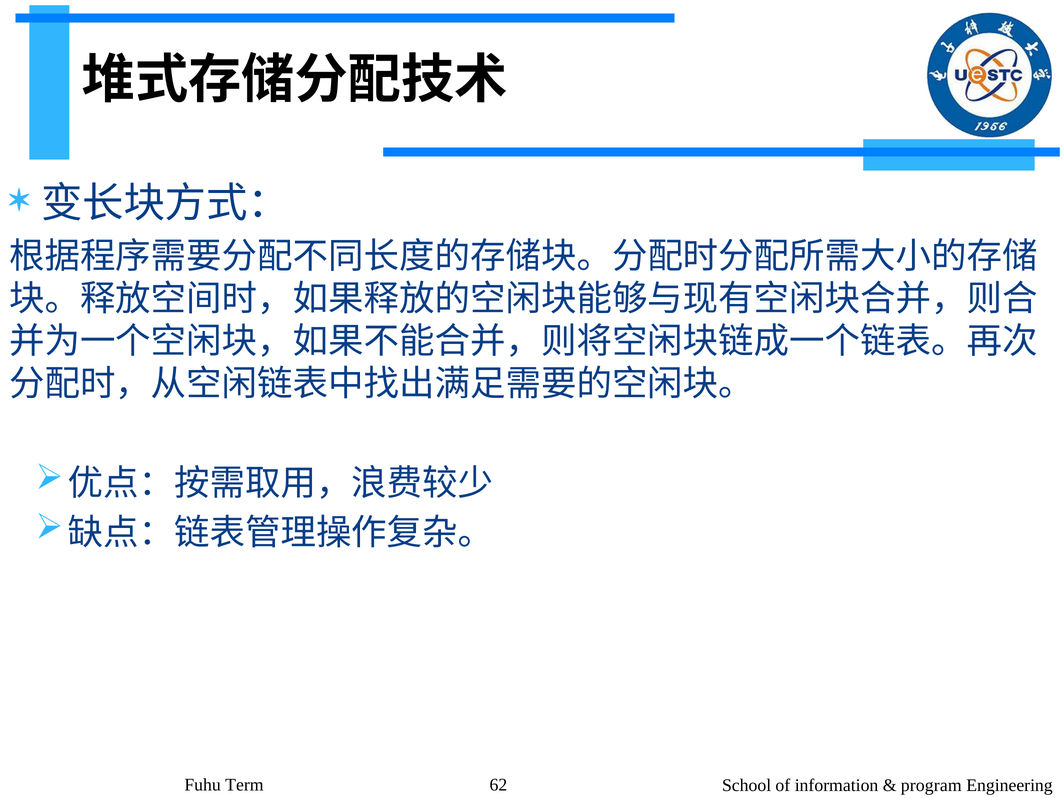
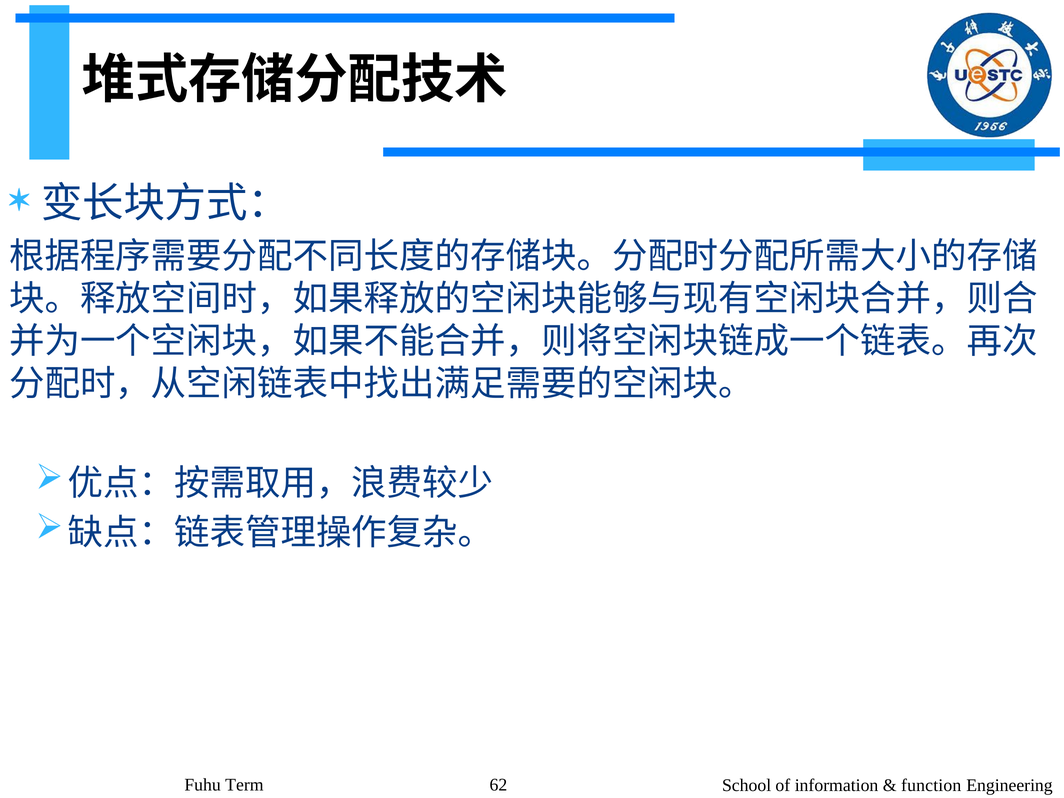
program: program -> function
